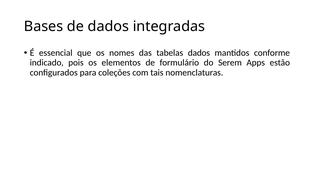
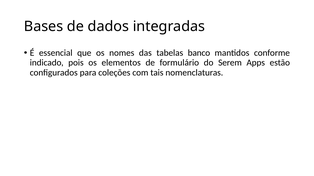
tabelas dados: dados -> banco
